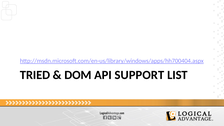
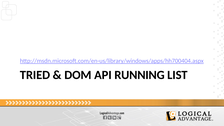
SUPPORT: SUPPORT -> RUNNING
